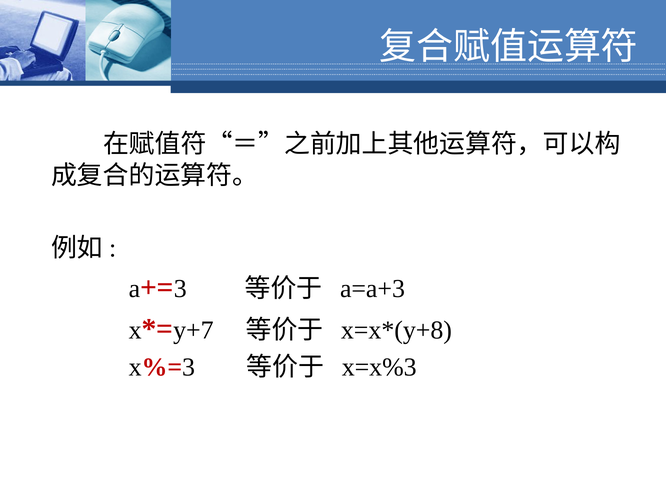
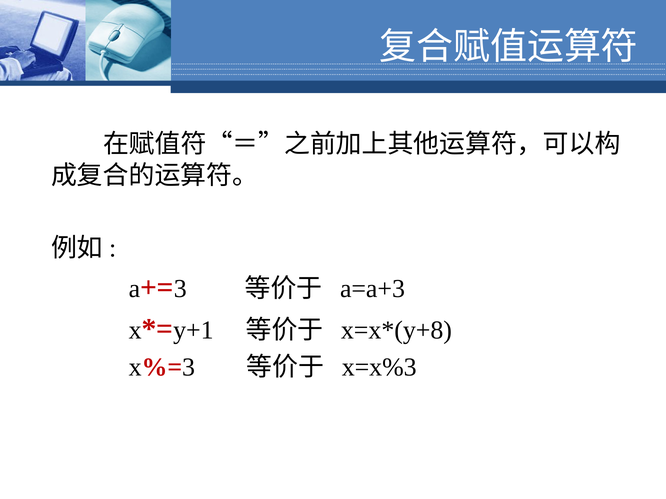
y+7: y+7 -> y+1
